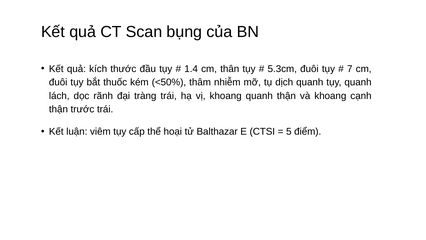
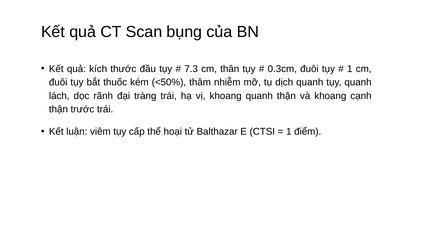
1.4: 1.4 -> 7.3
5.3cm: 5.3cm -> 0.3cm
7 at (350, 69): 7 -> 1
5 at (289, 132): 5 -> 1
